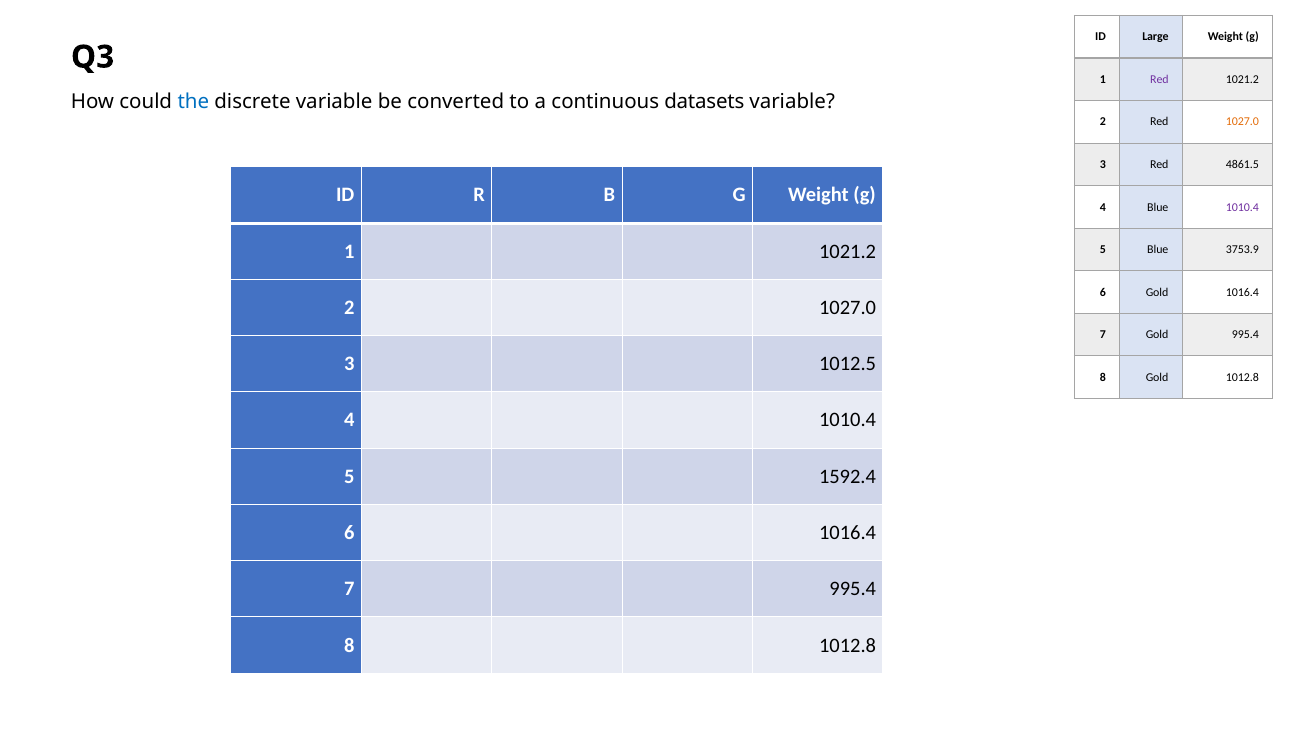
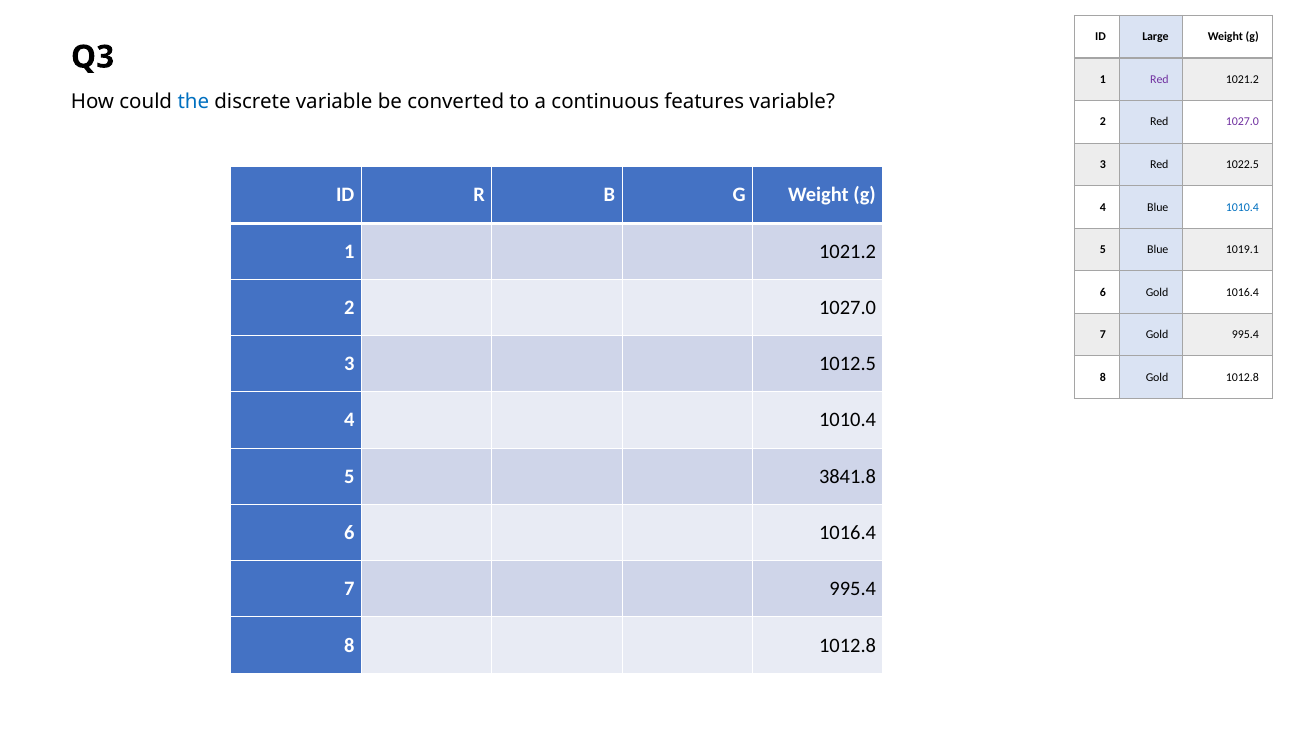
datasets: datasets -> features
1027.0 at (1242, 122) colour: orange -> purple
4861.5: 4861.5 -> 1022.5
1010.4 at (1242, 207) colour: purple -> blue
3753.9: 3753.9 -> 1019.1
1592.4: 1592.4 -> 3841.8
